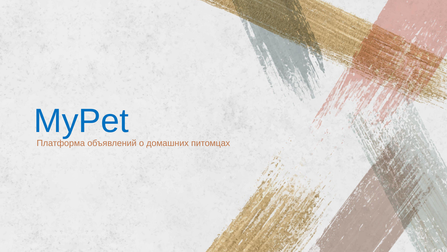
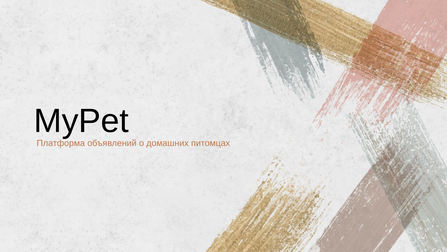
MyPet colour: blue -> black
